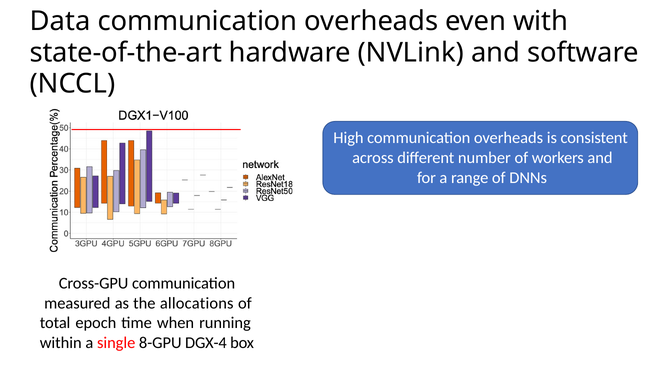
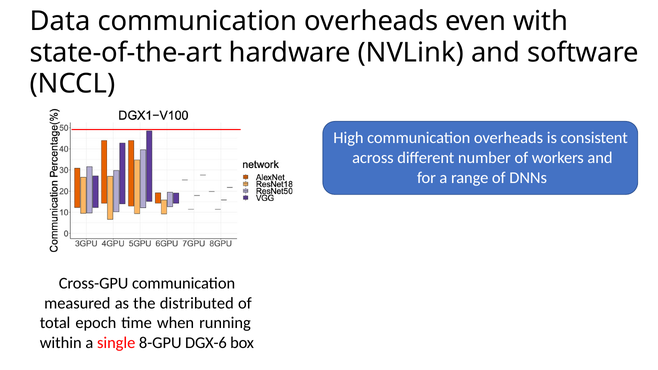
allocations: allocations -> distributed
DGX-4: DGX-4 -> DGX-6
